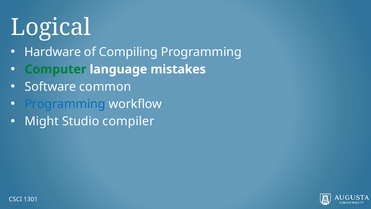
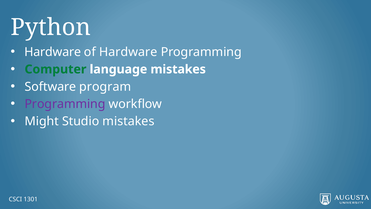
Logical: Logical -> Python
of Compiling: Compiling -> Hardware
common: common -> program
Programming at (65, 104) colour: blue -> purple
Studio compiler: compiler -> mistakes
